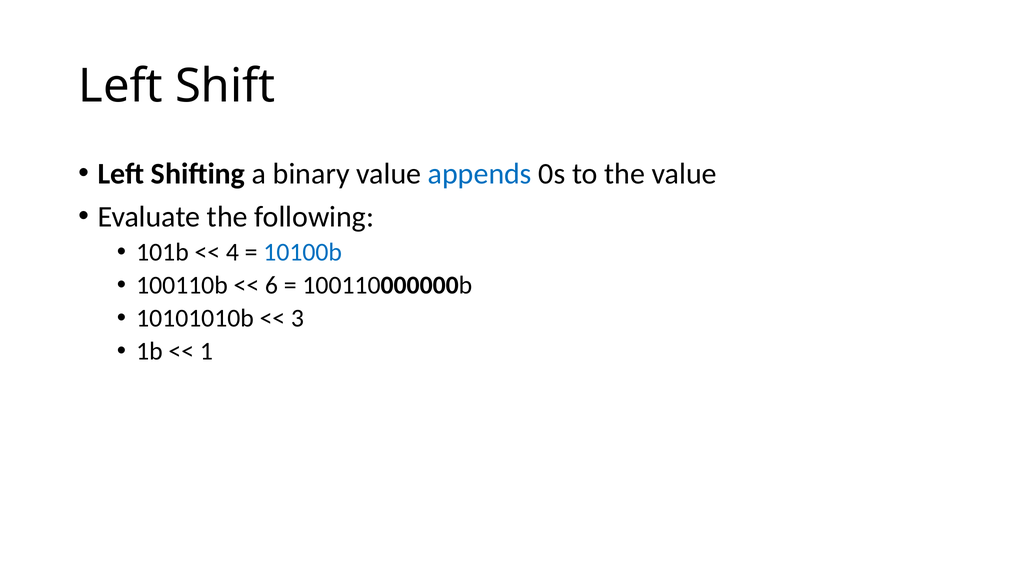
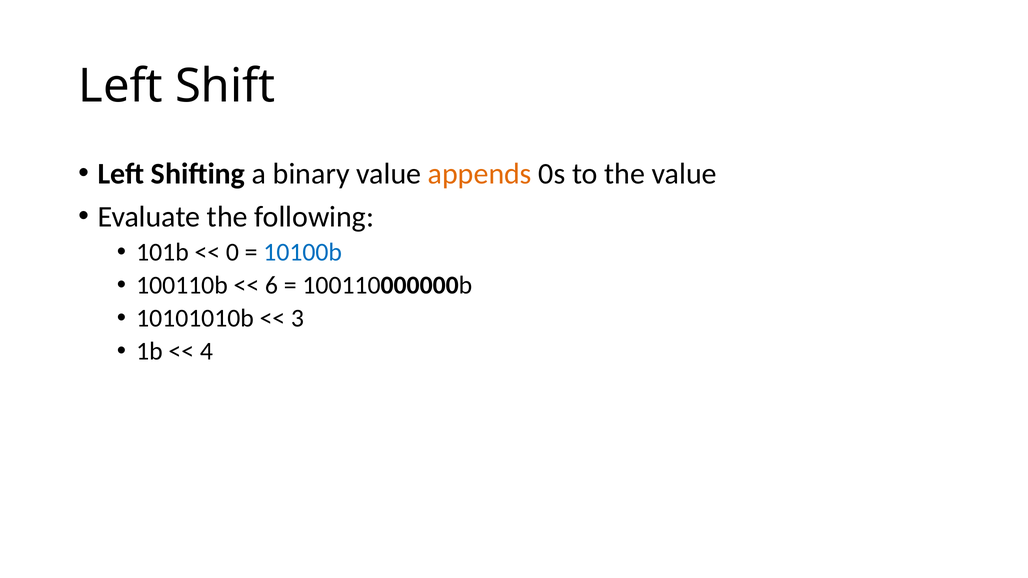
appends colour: blue -> orange
4: 4 -> 0
1: 1 -> 4
